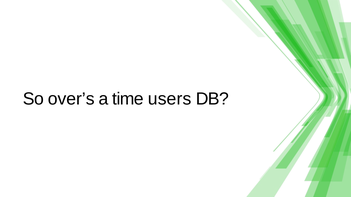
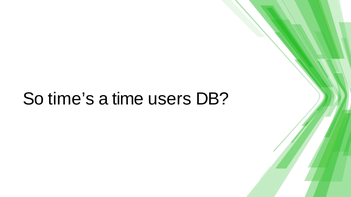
over’s: over’s -> time’s
